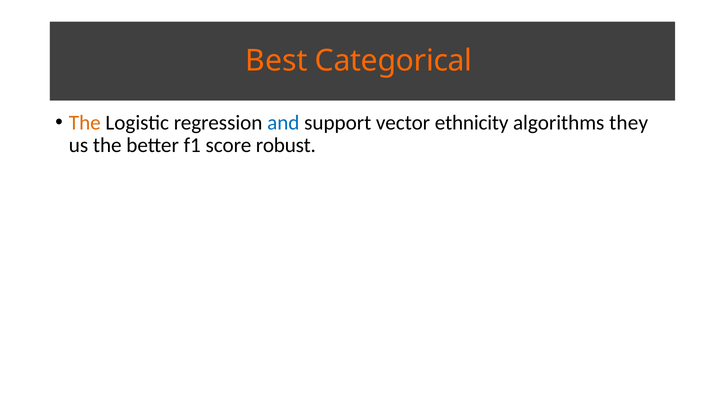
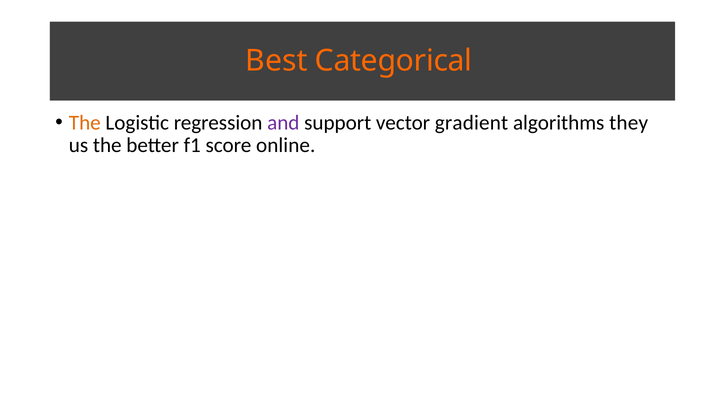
and colour: blue -> purple
ethnicity: ethnicity -> gradient
robust: robust -> online
